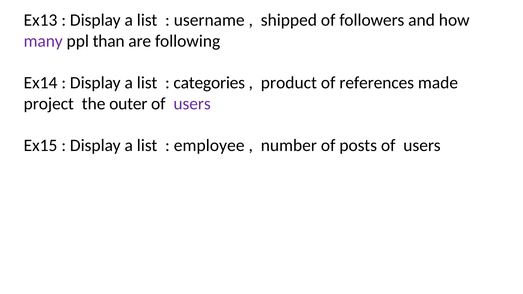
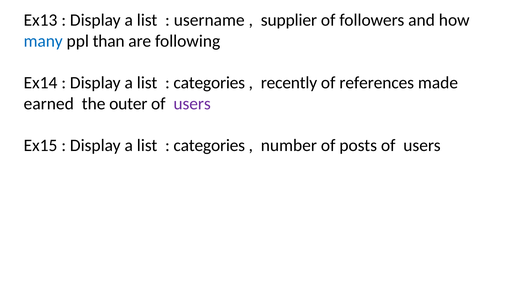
shipped: shipped -> supplier
many colour: purple -> blue
product: product -> recently
project: project -> earned
employee at (209, 146): employee -> categories
